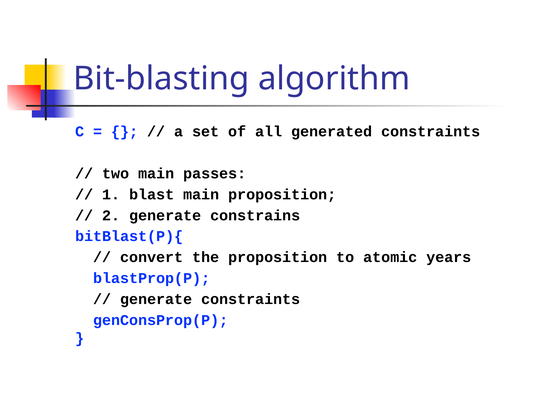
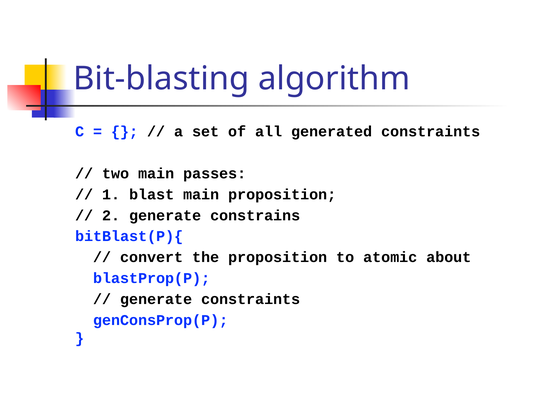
years: years -> about
